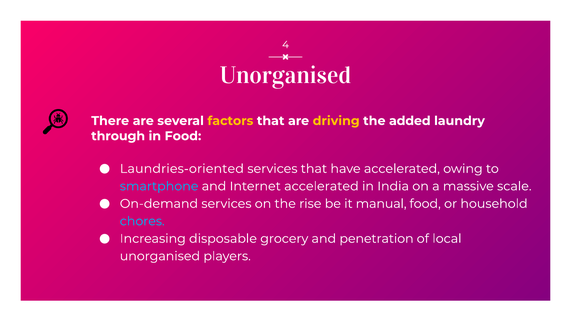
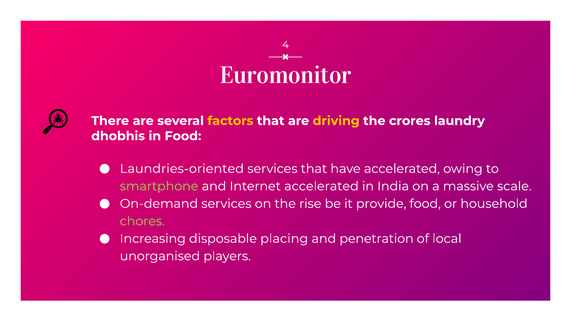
Unorganised at (285, 75): Unorganised -> Euromonitor
added: added -> crores
through: through -> dhobhis
smartphone colour: light blue -> light green
manual: manual -> provide
chores colour: light blue -> light green
grocery: grocery -> placing
